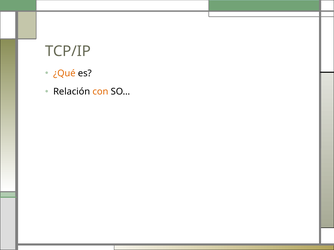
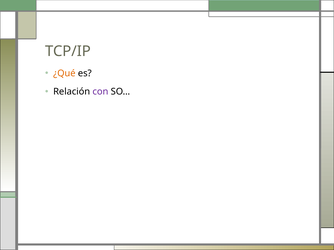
con colour: orange -> purple
